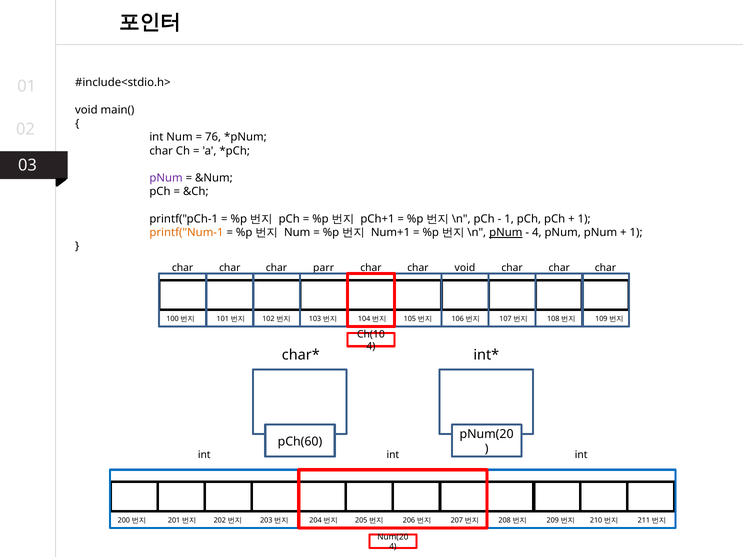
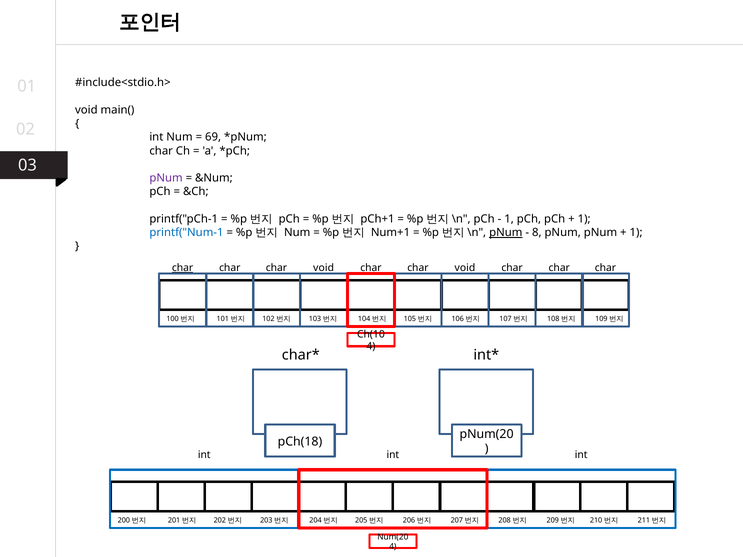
76: 76 -> 69
printf("Num-1 colour: orange -> blue
4 at (537, 233): 4 -> 8
char at (183, 268) underline: none -> present
parr at (324, 268): parr -> void
pCh(60: pCh(60 -> pCh(18
